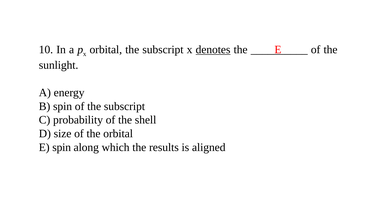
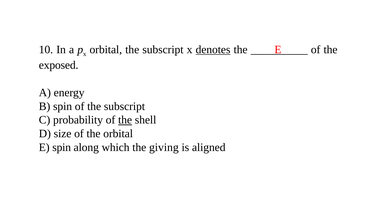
sunlight: sunlight -> exposed
the at (125, 120) underline: none -> present
results: results -> giving
